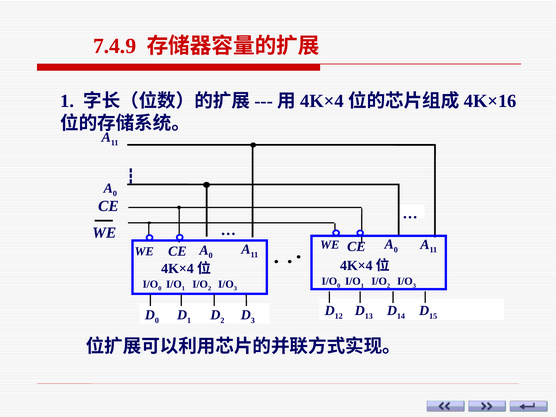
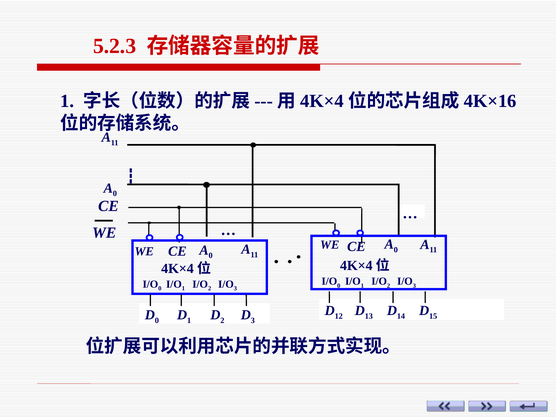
7.4.9: 7.4.9 -> 5.2.3
